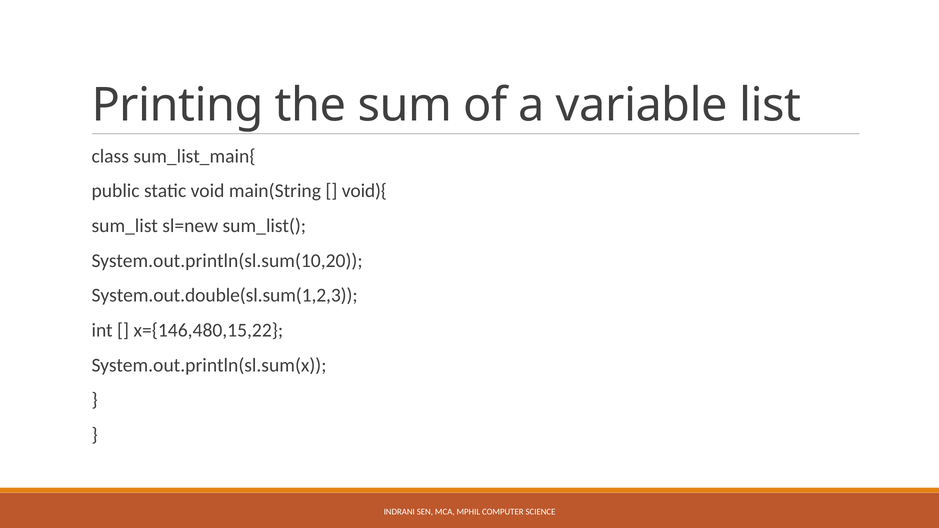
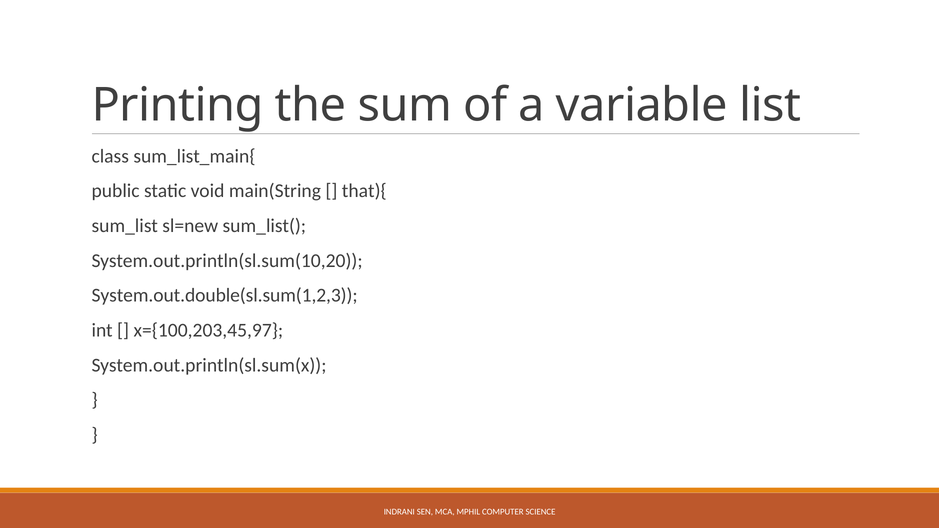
void){: void){ -> that){
x={146,480,15,22: x={146,480,15,22 -> x={100,203,45,97
